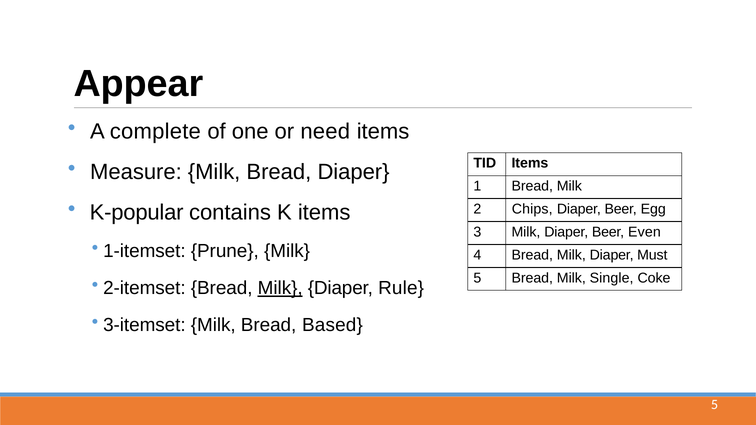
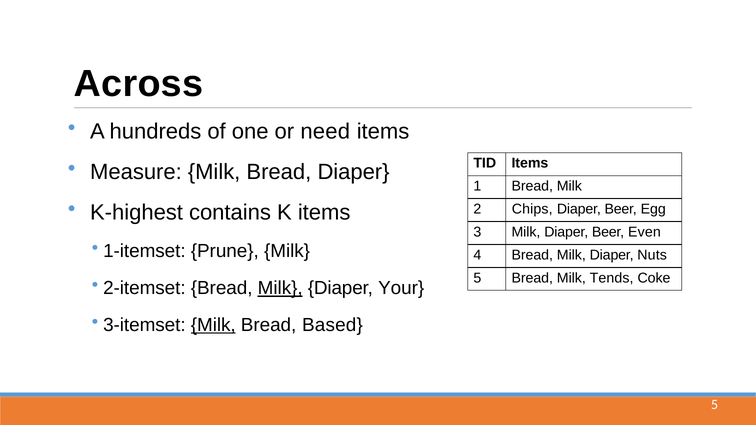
Appear: Appear -> Across
complete: complete -> hundreds
K-popular: K-popular -> K-highest
Must: Must -> Nuts
Single: Single -> Tends
Rule: Rule -> Your
Milk at (213, 325) underline: none -> present
